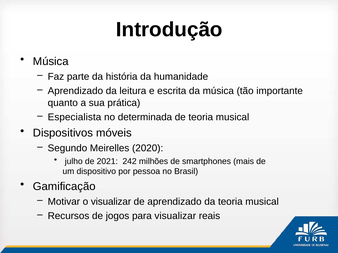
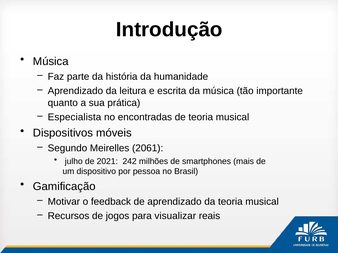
determinada: determinada -> encontradas
2020: 2020 -> 2061
o visualizar: visualizar -> feedback
